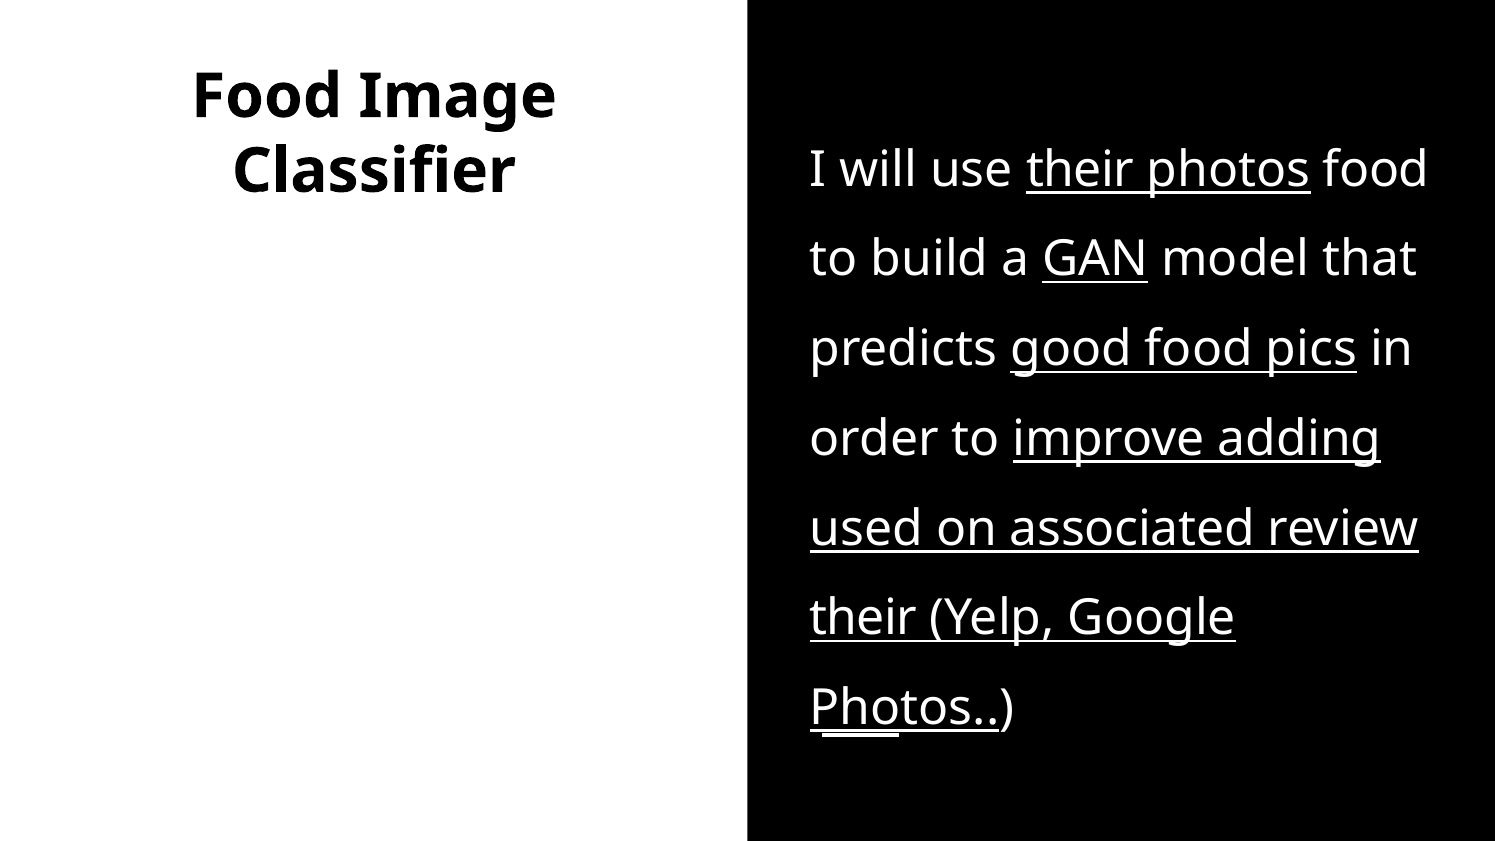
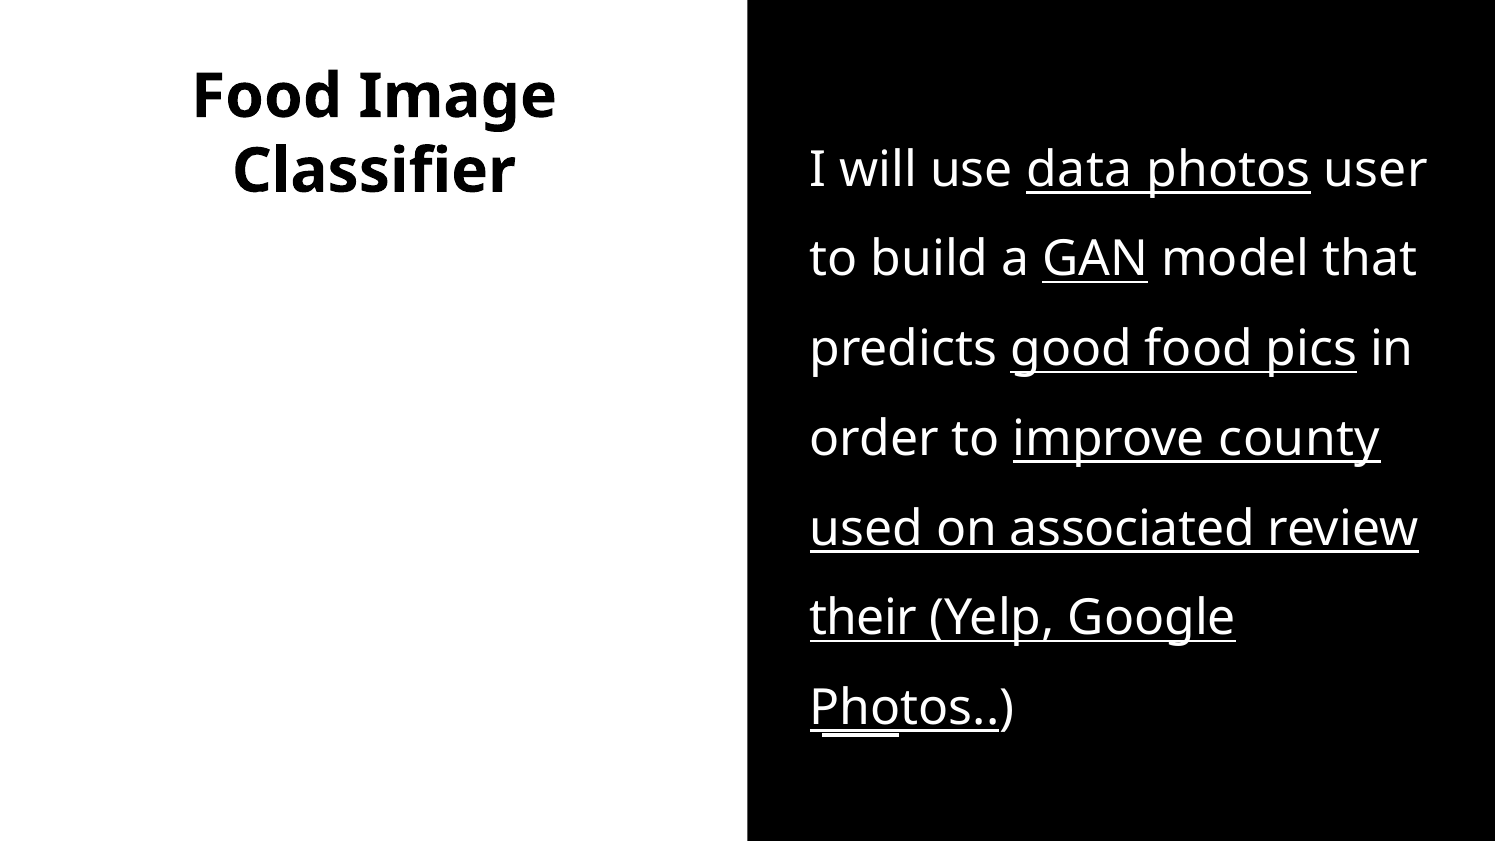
use their: their -> data
photos food: food -> user
adding: adding -> county
